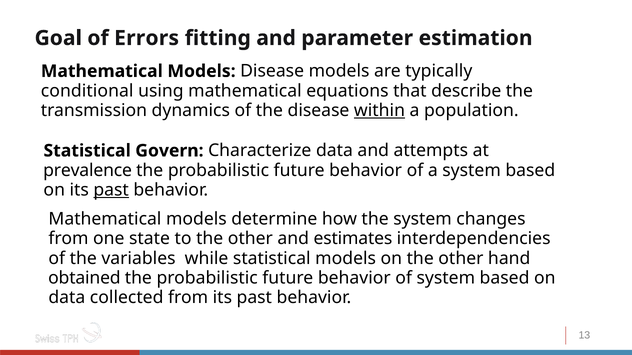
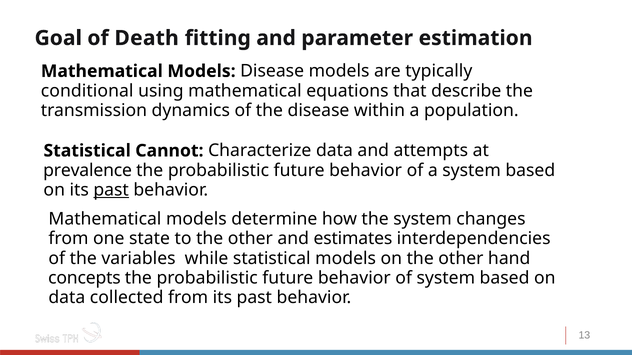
Errors: Errors -> Death
within underline: present -> none
Govern: Govern -> Cannot
obtained: obtained -> concepts
